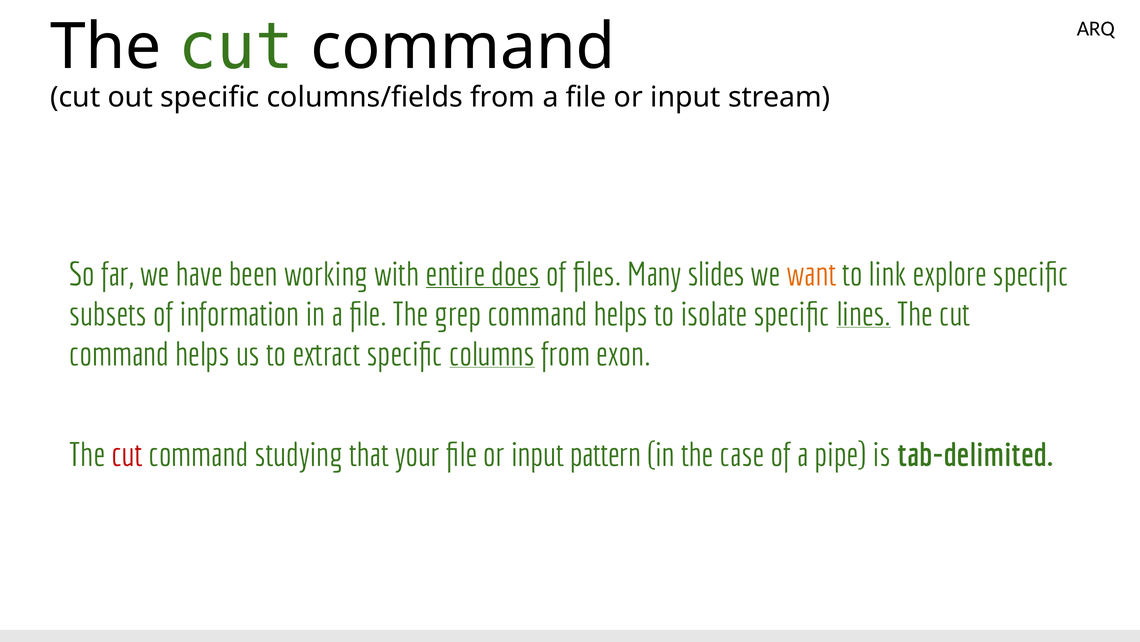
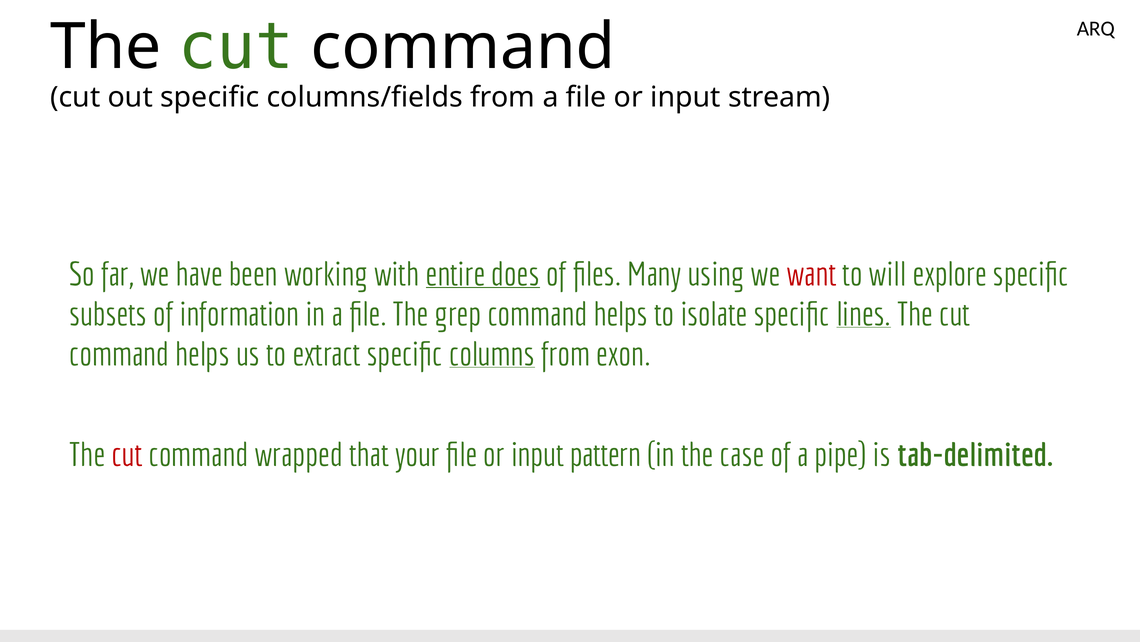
slides: slides -> using
want colour: orange -> red
link: link -> will
studying: studying -> wrapped
